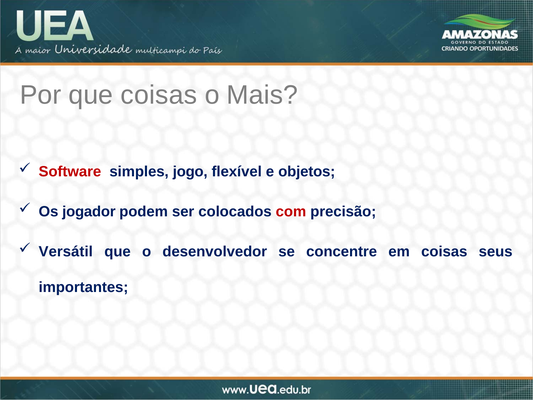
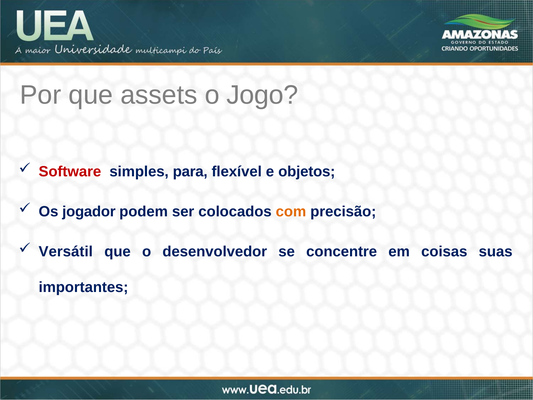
que coisas: coisas -> assets
Mais: Mais -> Jogo
jogo: jogo -> para
com colour: red -> orange
seus: seus -> suas
